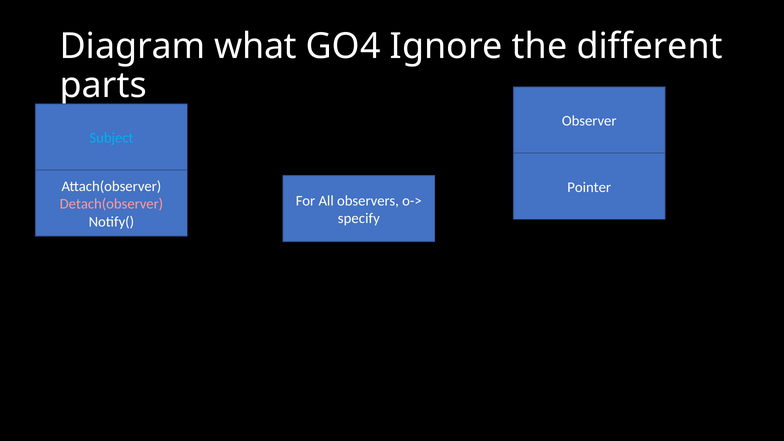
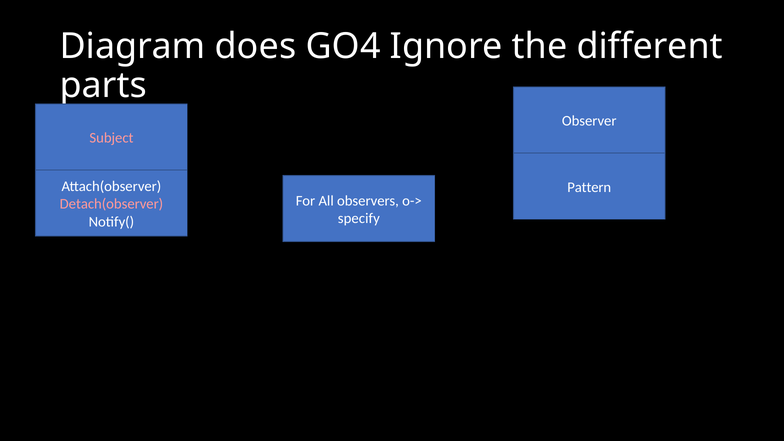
what: what -> does
Subject colour: light blue -> pink
Pointer: Pointer -> Pattern
